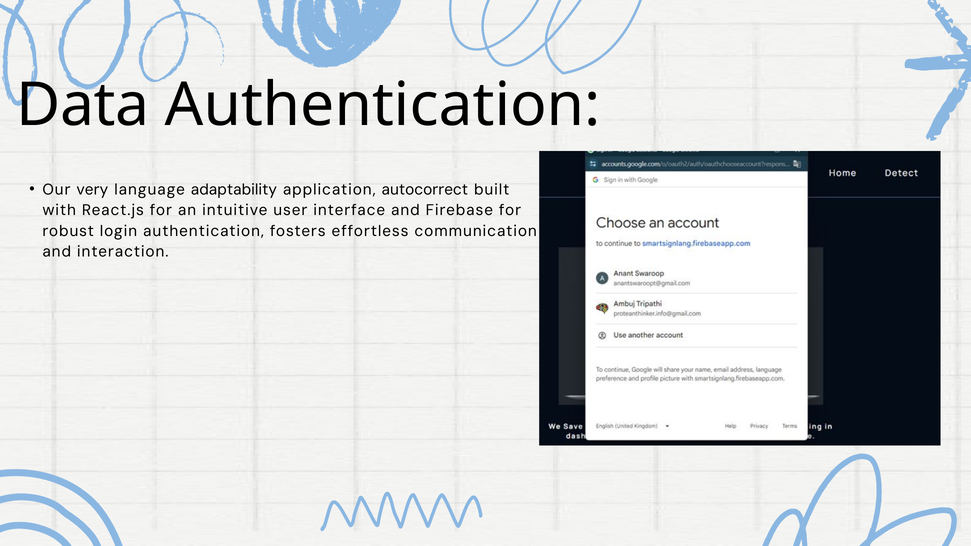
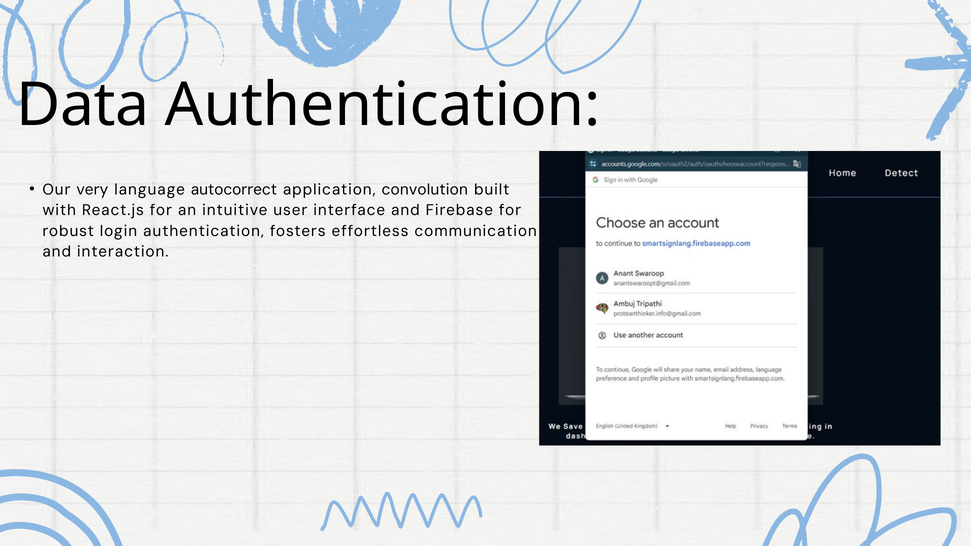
adaptability: adaptability -> autocorrect
autocorrect: autocorrect -> convolution
